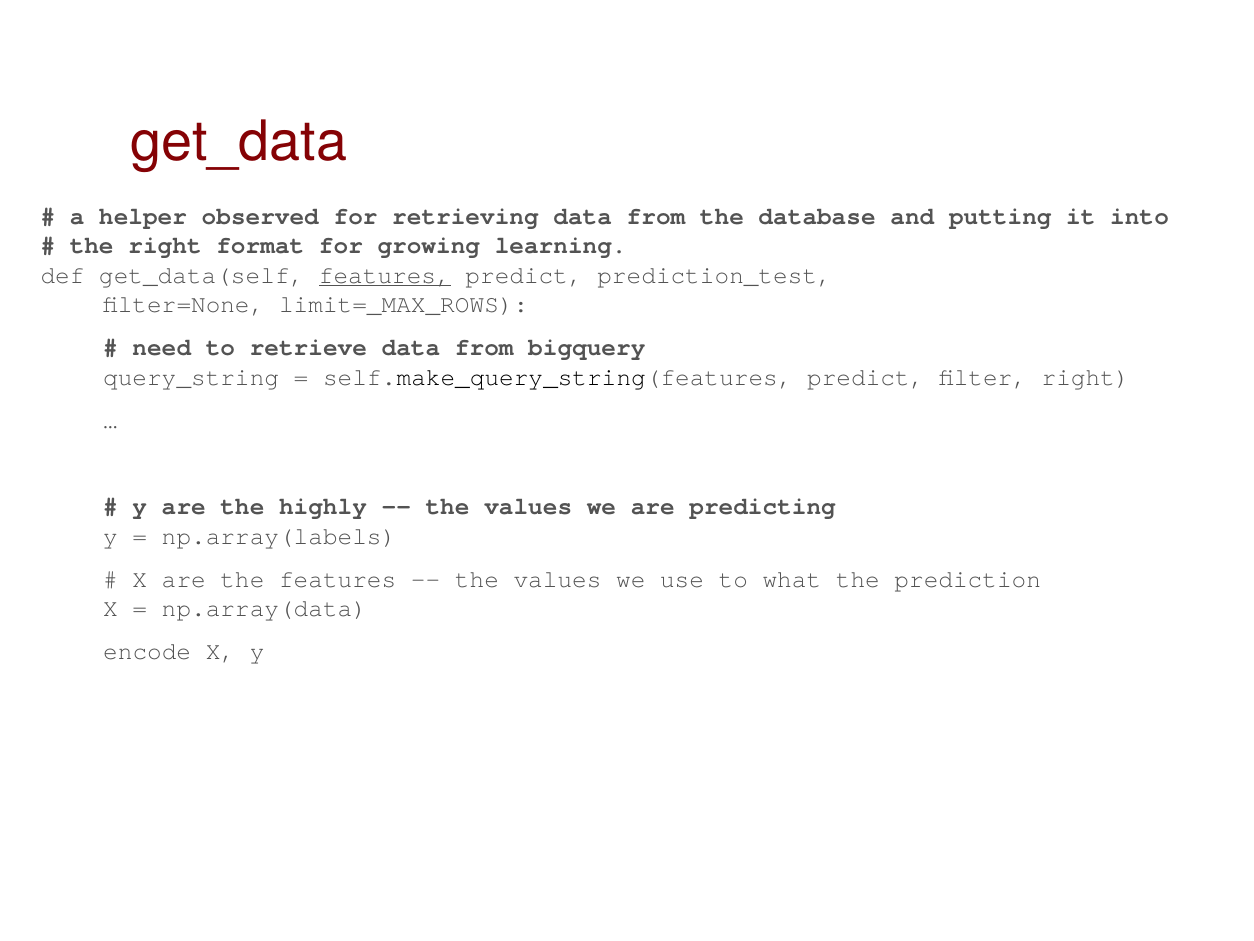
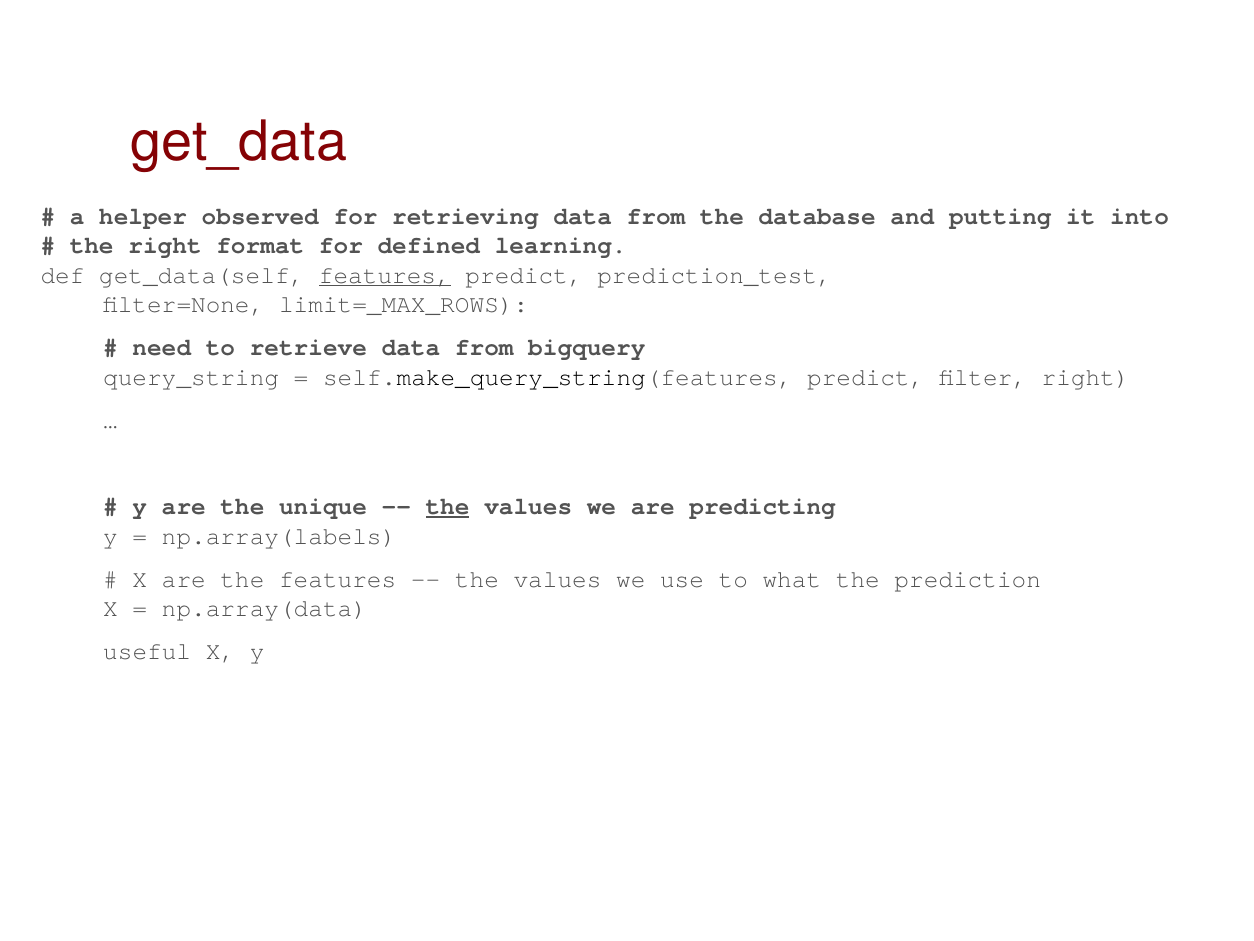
growing: growing -> defined
highly: highly -> unique
the at (448, 506) underline: none -> present
encode: encode -> useful
